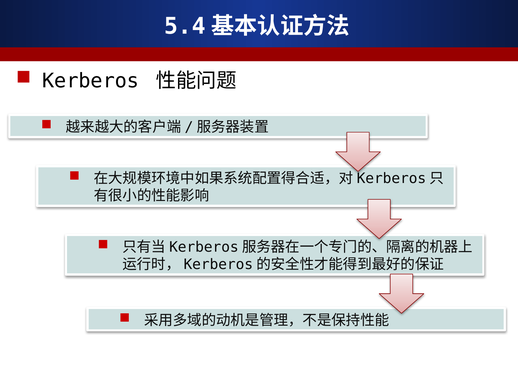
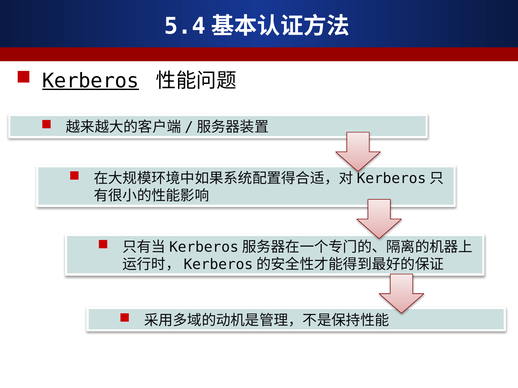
Kerberos underline: none -> present
